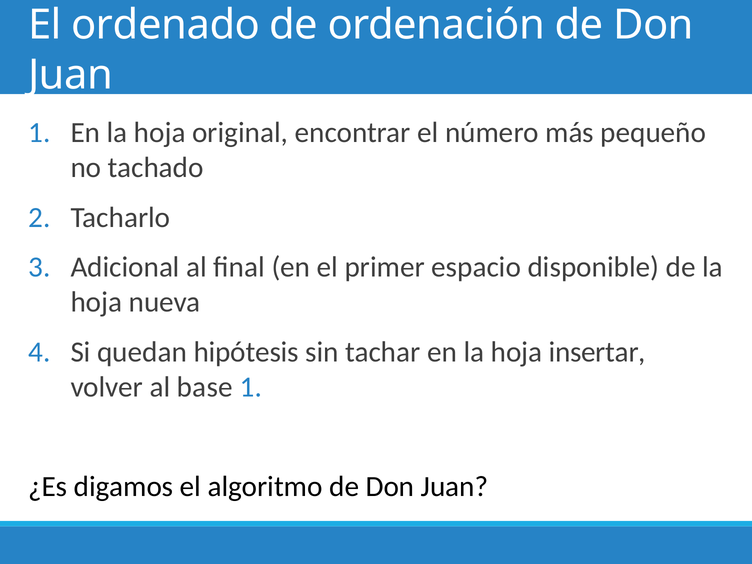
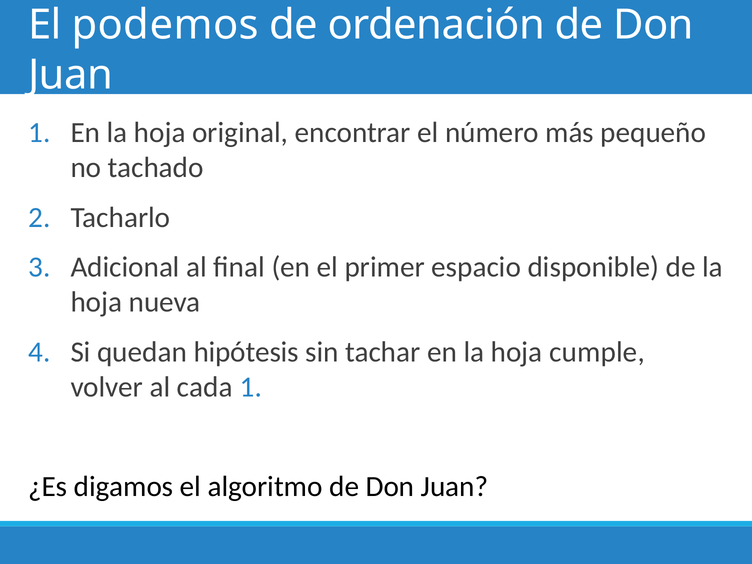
ordenado: ordenado -> podemos
insertar: insertar -> cumple
base: base -> cada
